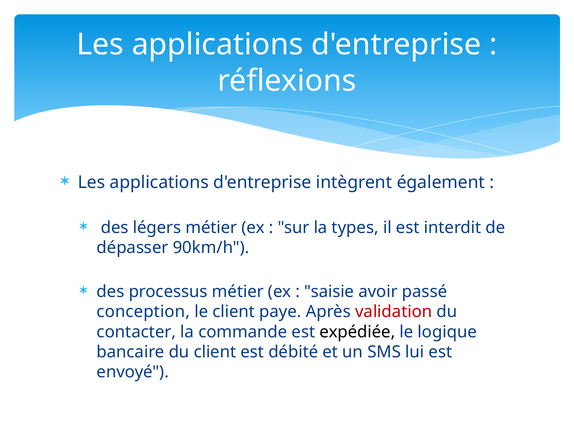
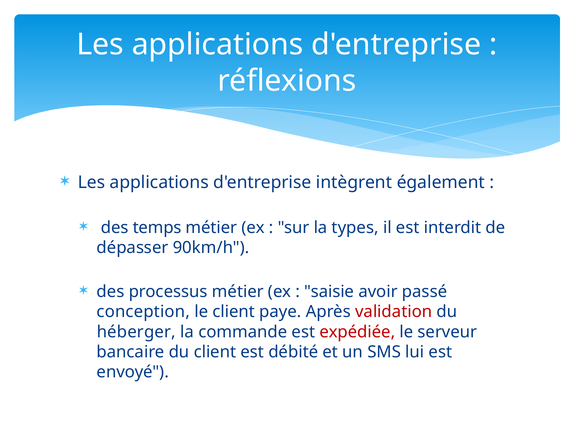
légers: légers -> temps
contacter: contacter -> héberger
expédiée colour: black -> red
logique: logique -> serveur
